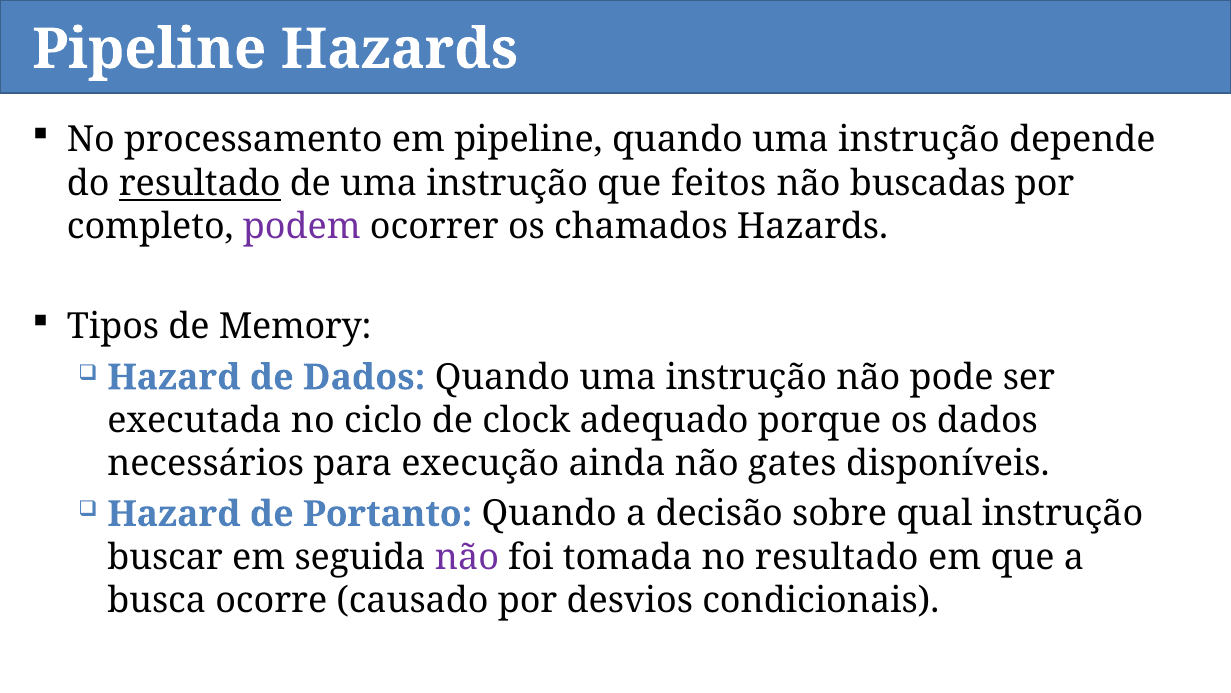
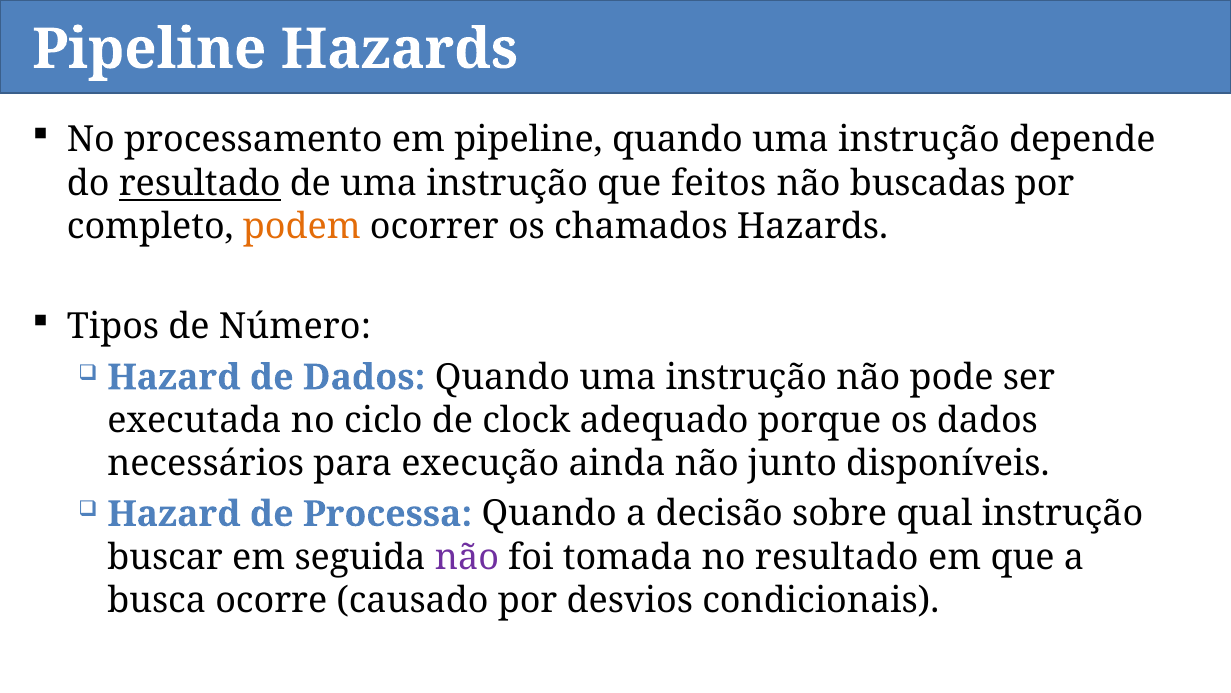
podem colour: purple -> orange
Memory: Memory -> Número
gates: gates -> junto
Portanto: Portanto -> Processa
